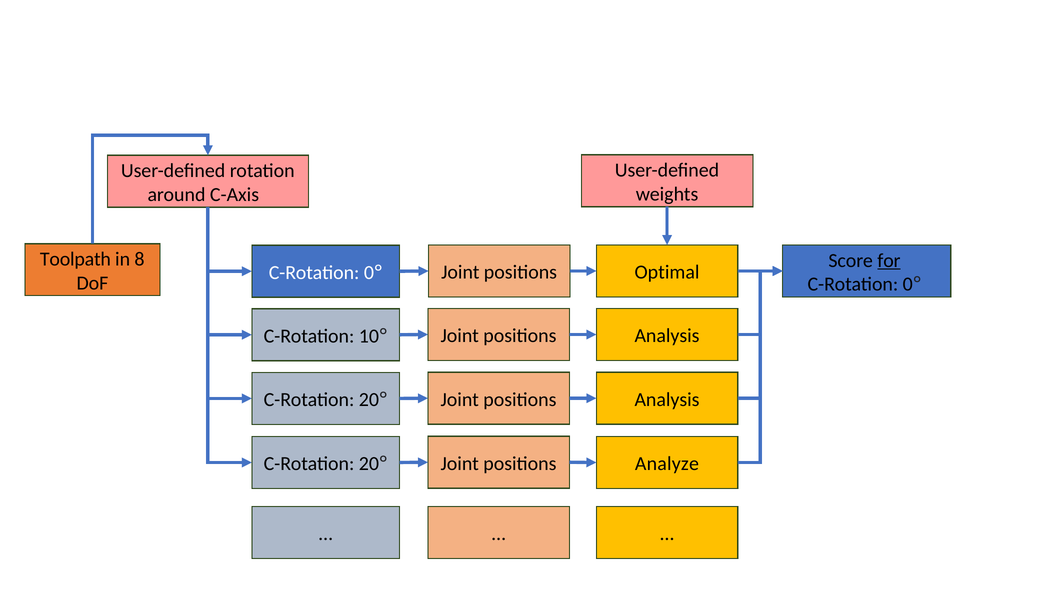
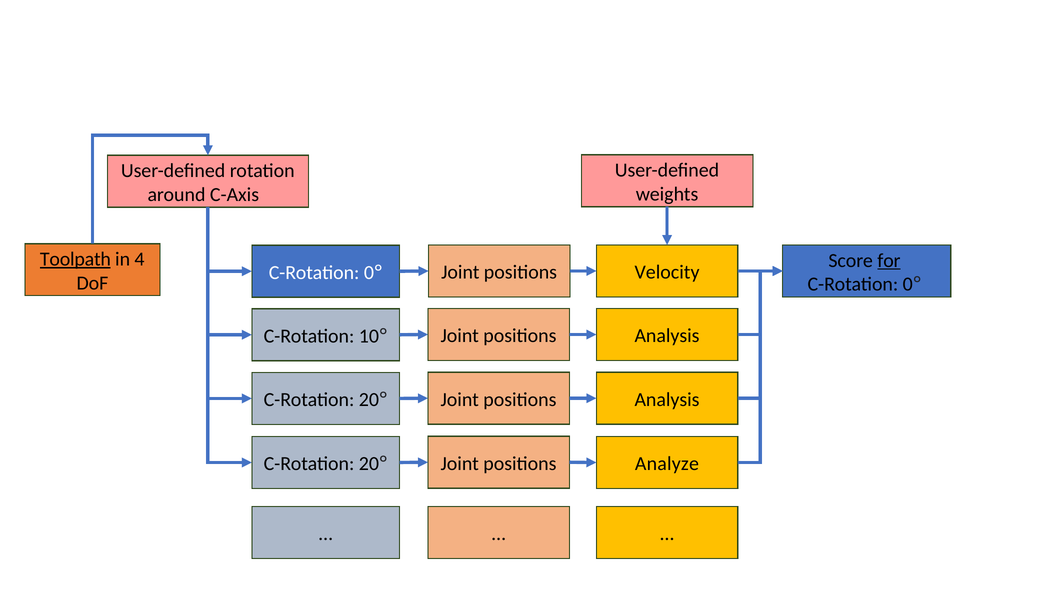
Toolpath underline: none -> present
8: 8 -> 4
Optimal: Optimal -> Velocity
